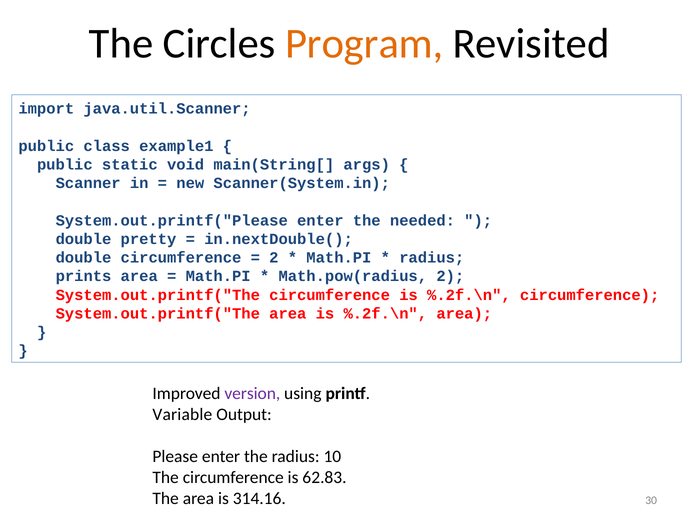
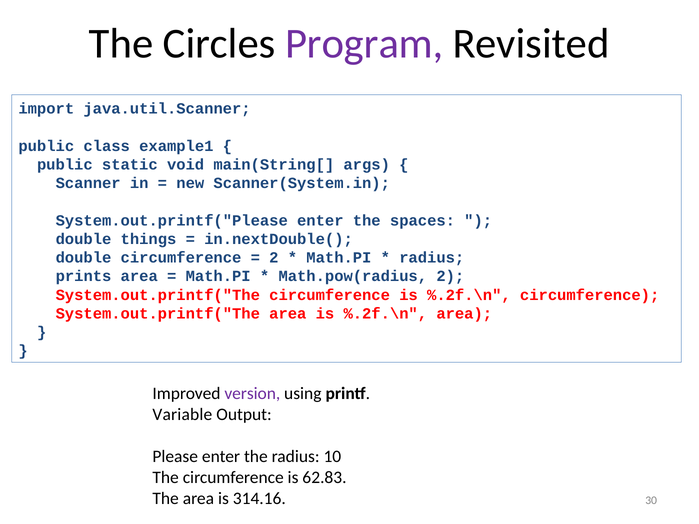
Program colour: orange -> purple
needed: needed -> spaces
pretty: pretty -> things
